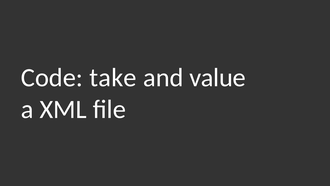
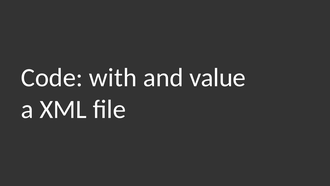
take: take -> with
